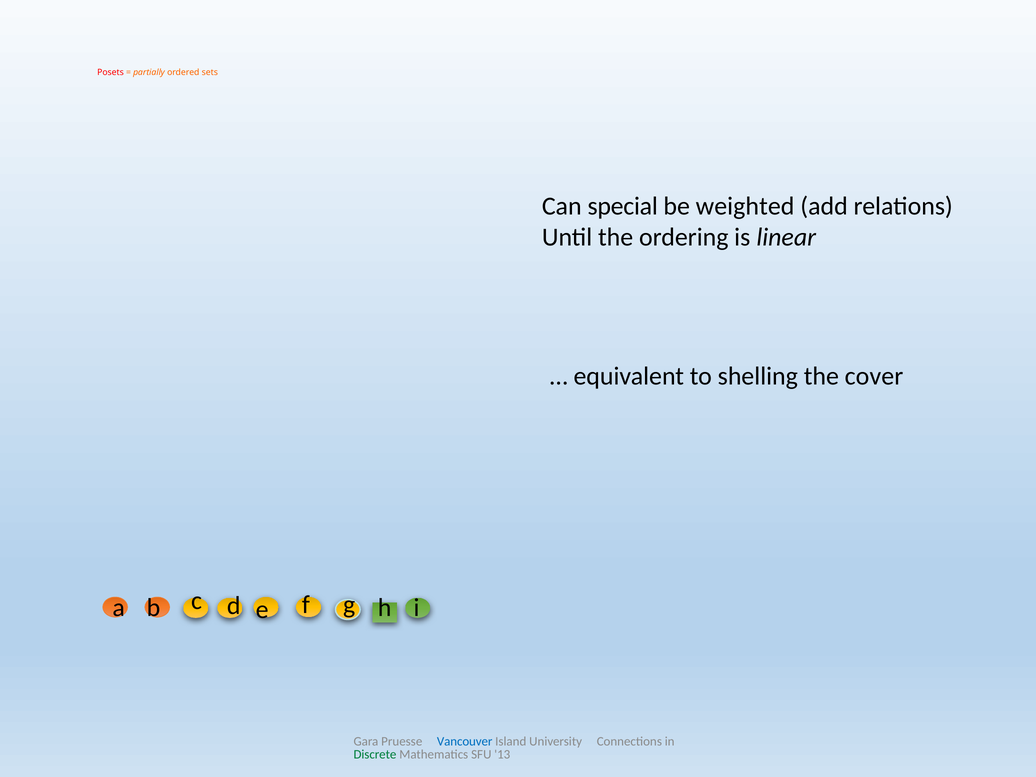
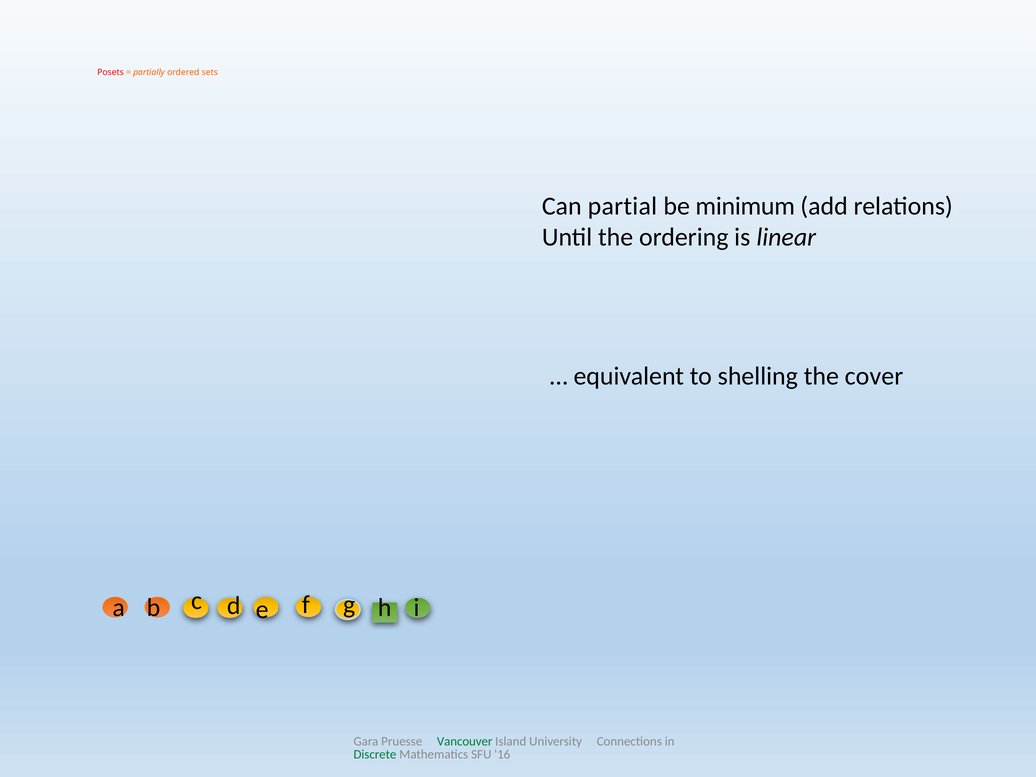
special: special -> partial
weighted: weighted -> minimum
Vancouver colour: blue -> green
13: 13 -> 16
